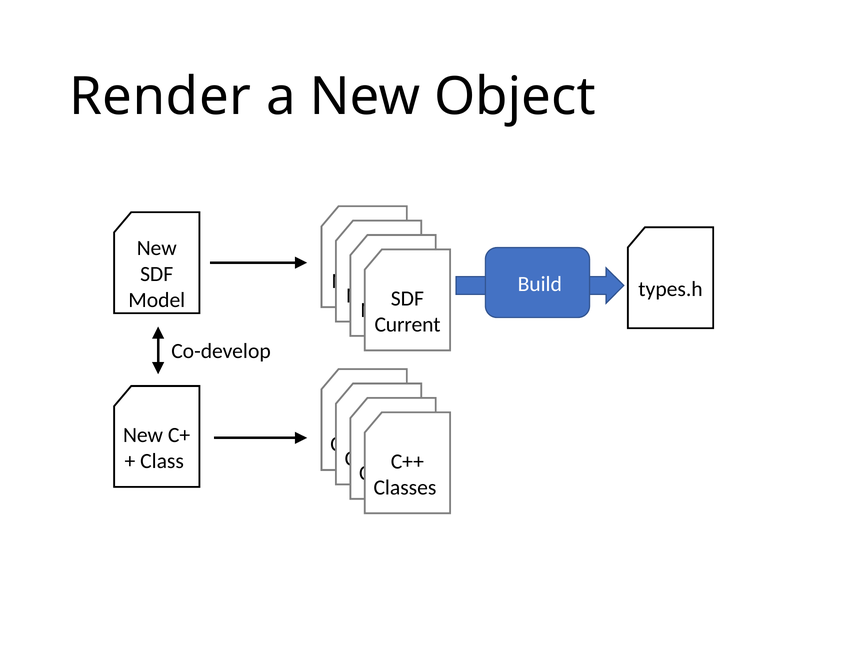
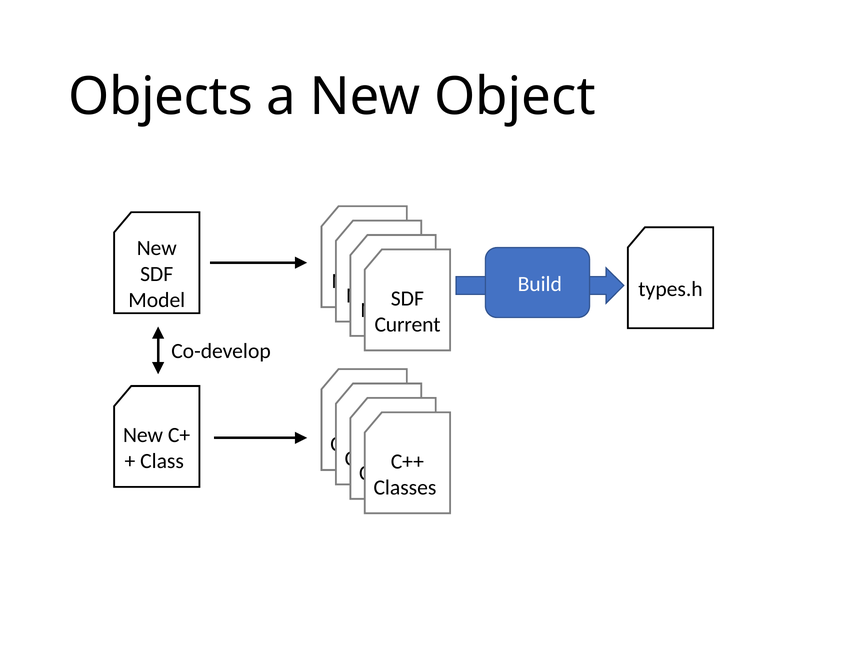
Render: Render -> Objects
